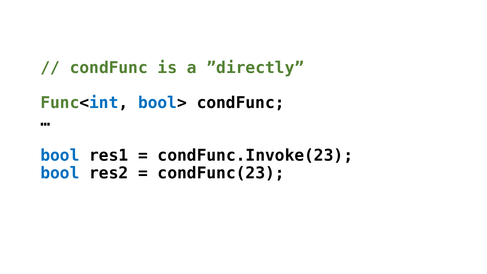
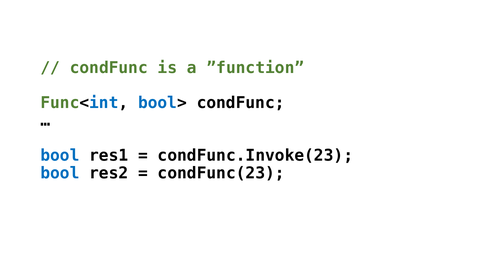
”directly: ”directly -> ”function
